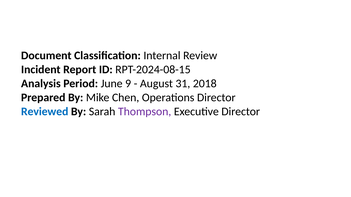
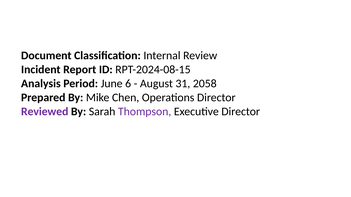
9: 9 -> 6
2018: 2018 -> 2058
Reviewed colour: blue -> purple
